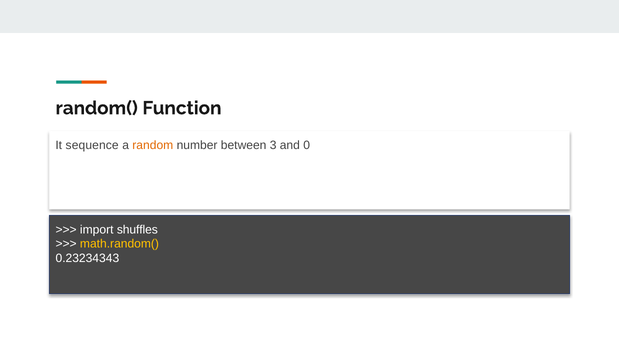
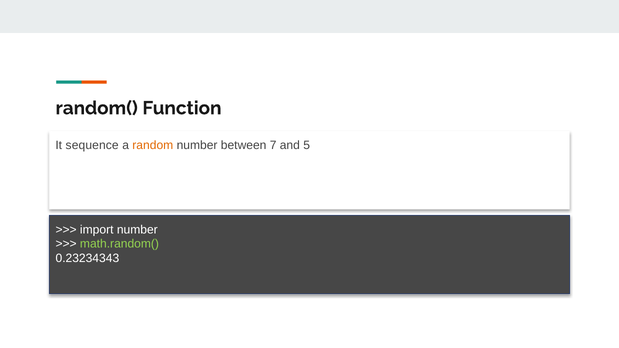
3: 3 -> 7
0: 0 -> 5
import shuffles: shuffles -> number
math.random( colour: yellow -> light green
